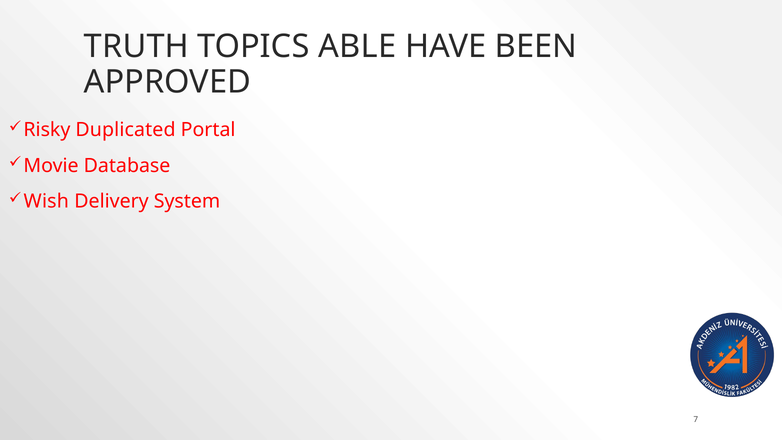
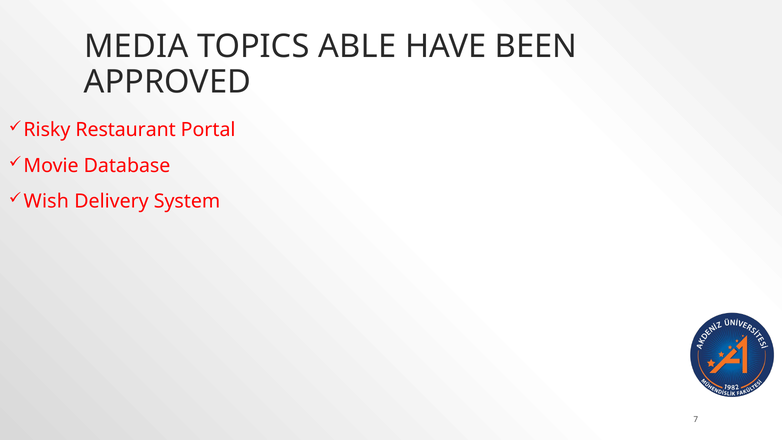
TRUTH: TRUTH -> MEDIA
Duplicated: Duplicated -> Restaurant
